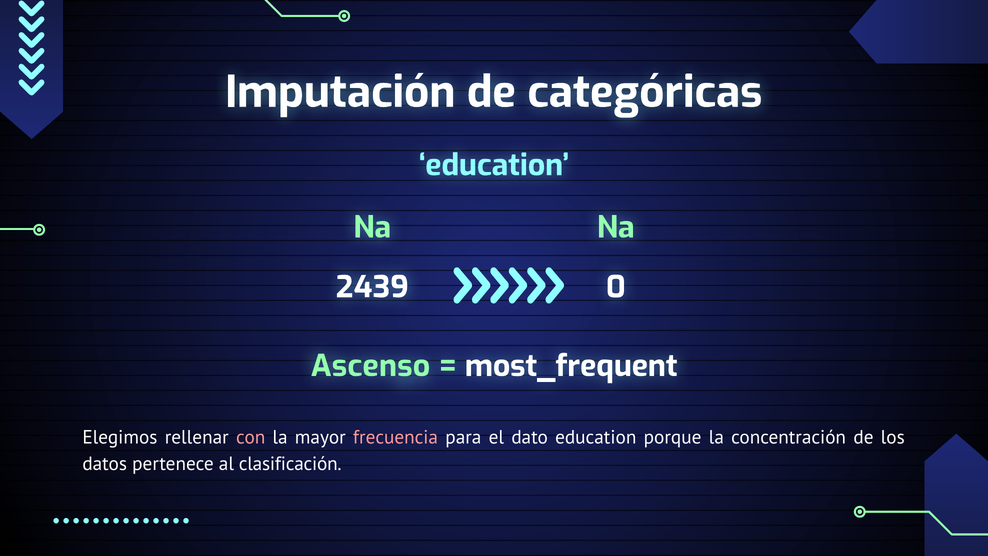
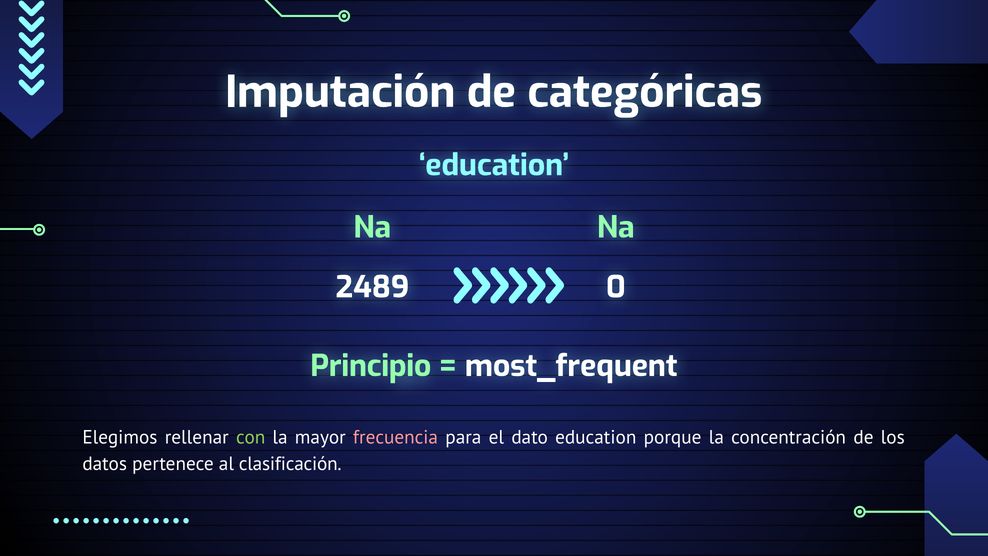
2439: 2439 -> 2489
Ascenso: Ascenso -> Principio
con colour: pink -> light green
